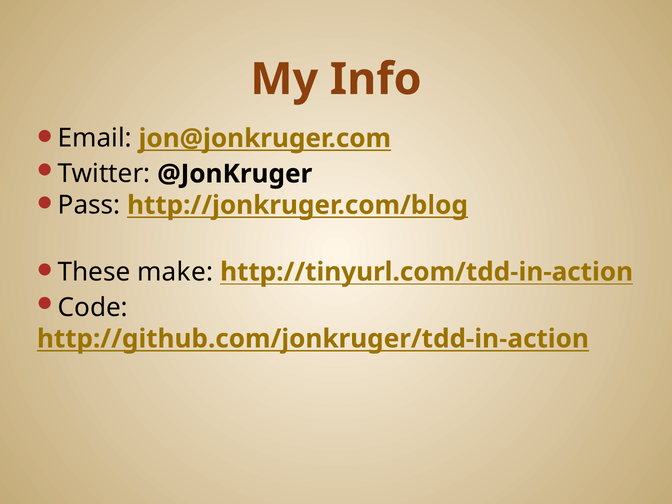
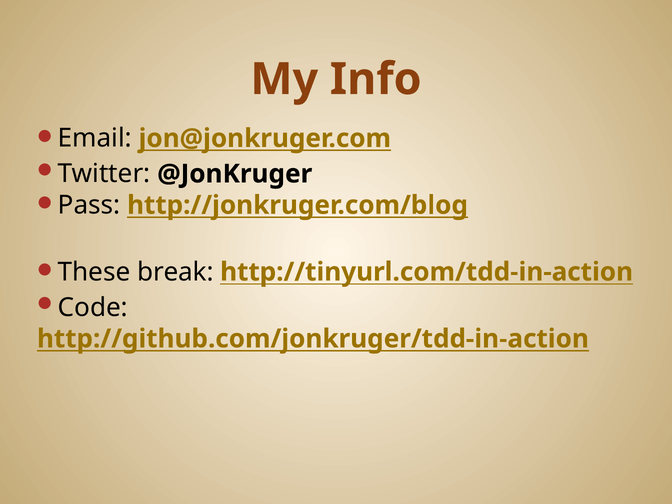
make: make -> break
